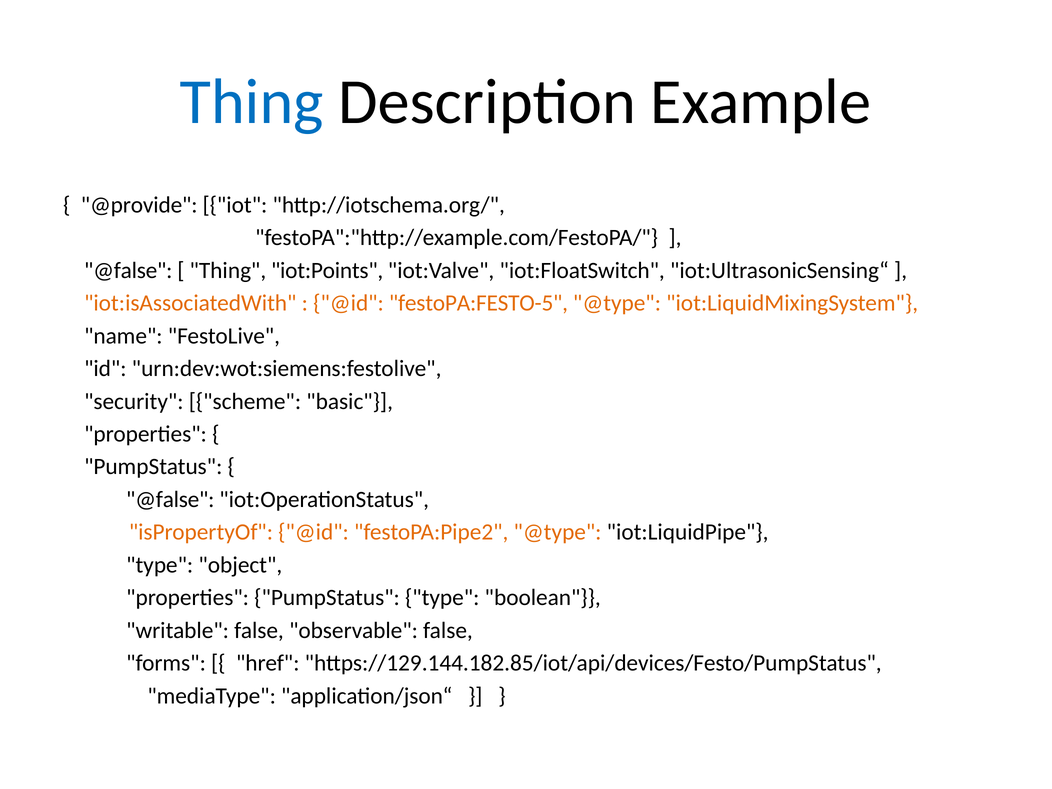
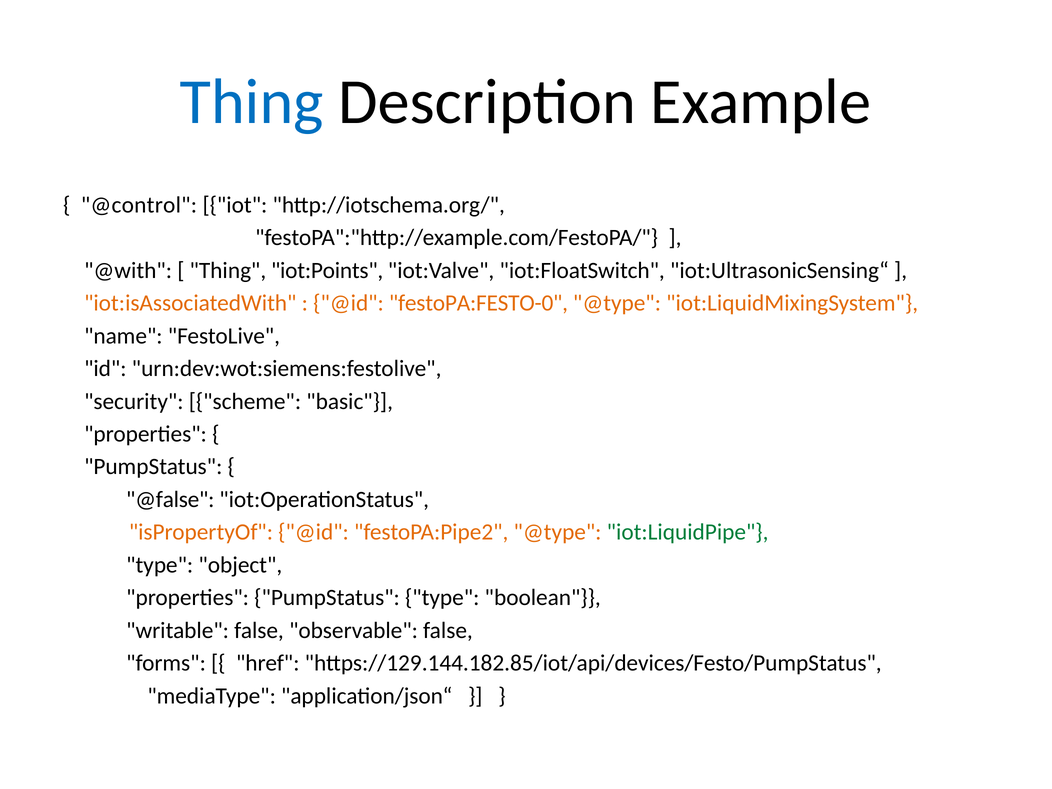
@provide: @provide -> @control
@false at (128, 270): @false -> @with
festoPA:FESTO-5: festoPA:FESTO-5 -> festoPA:FESTO-0
iot:LiquidPipe colour: black -> green
